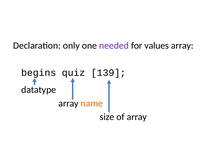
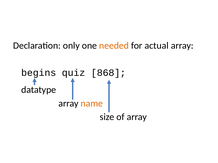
needed colour: purple -> orange
values: values -> actual
139: 139 -> 868
